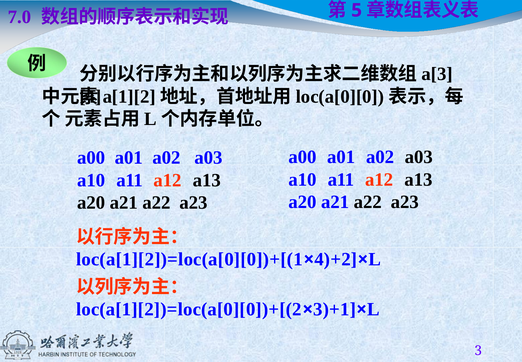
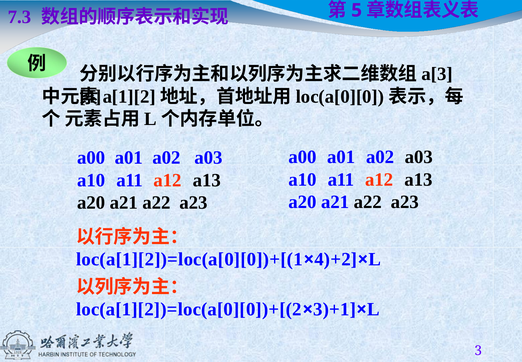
7.0: 7.0 -> 7.3
